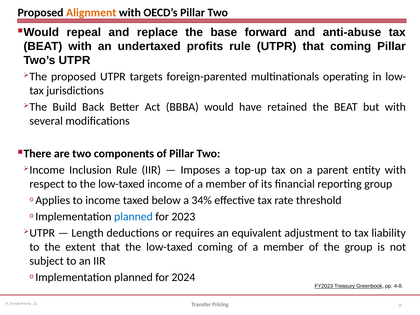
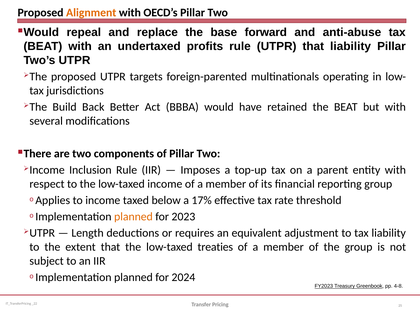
that coming: coming -> liability
34%: 34% -> 17%
planned at (133, 217) colour: blue -> orange
low-taxed coming: coming -> treaties
